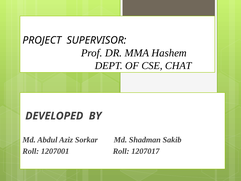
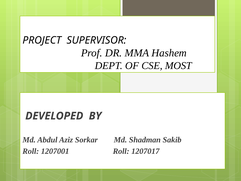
CHAT: CHAT -> MOST
